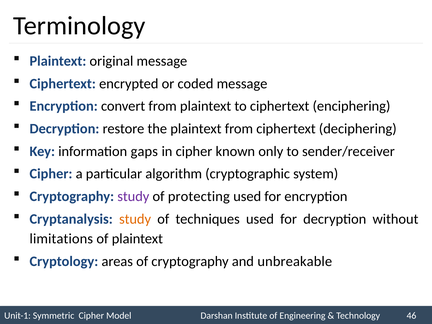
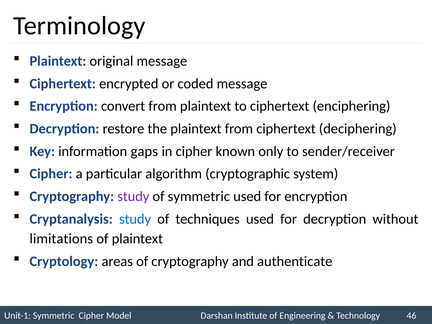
of protecting: protecting -> symmetric
study at (135, 219) colour: orange -> blue
unbreakable: unbreakable -> authenticate
